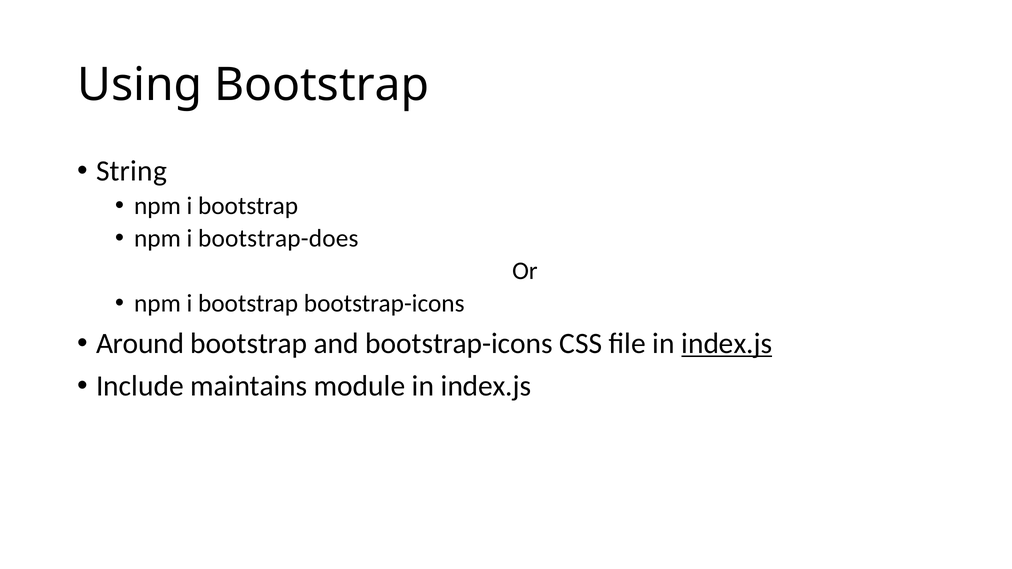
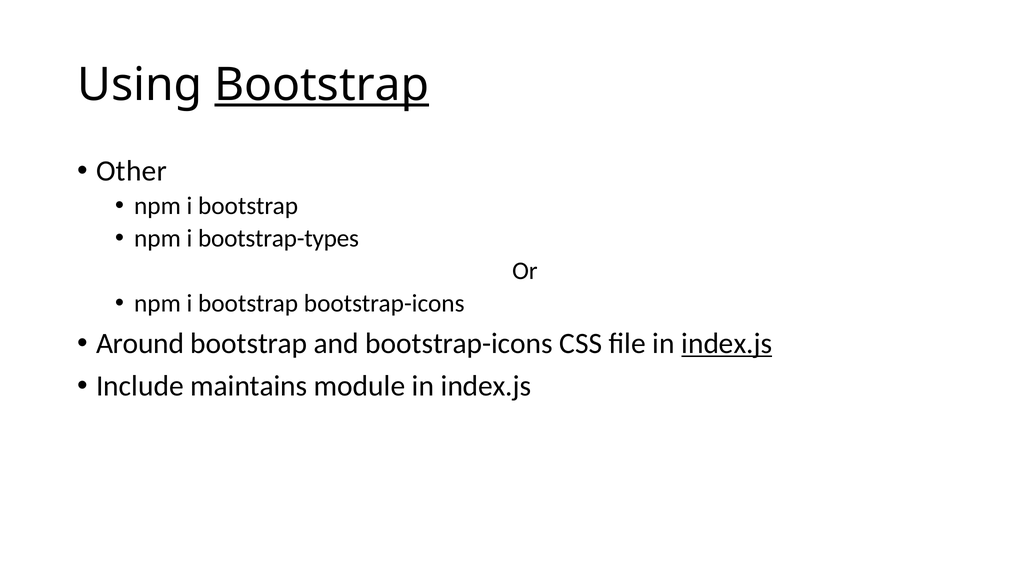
Bootstrap at (322, 85) underline: none -> present
String: String -> Other
bootstrap-does: bootstrap-does -> bootstrap-types
